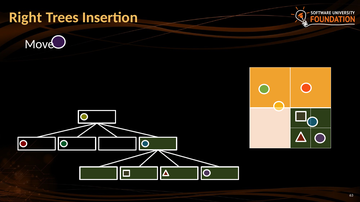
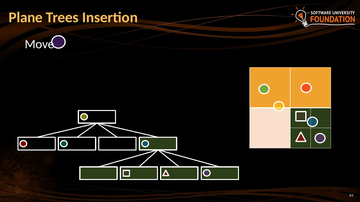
Right: Right -> Plane
